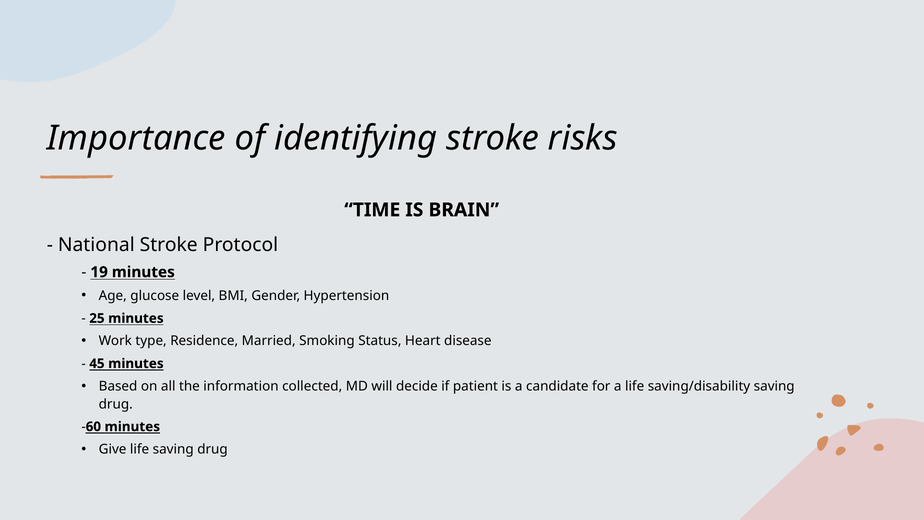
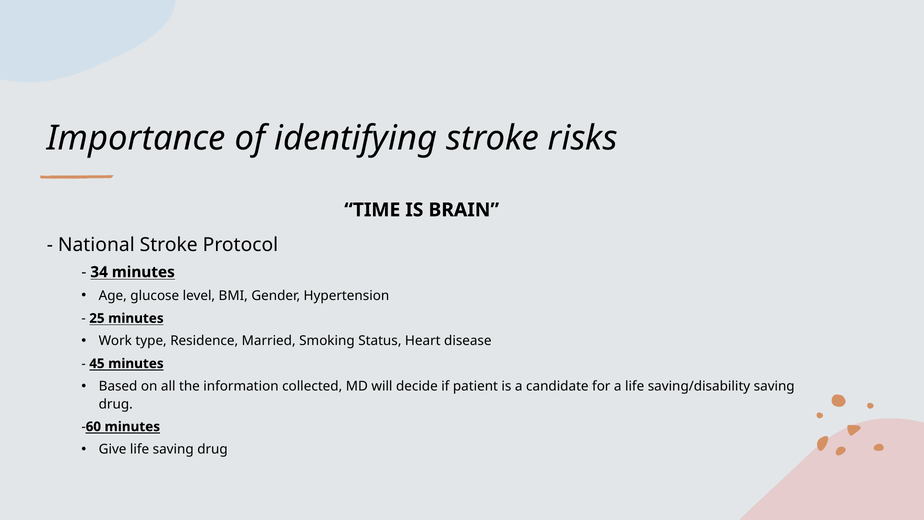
19: 19 -> 34
